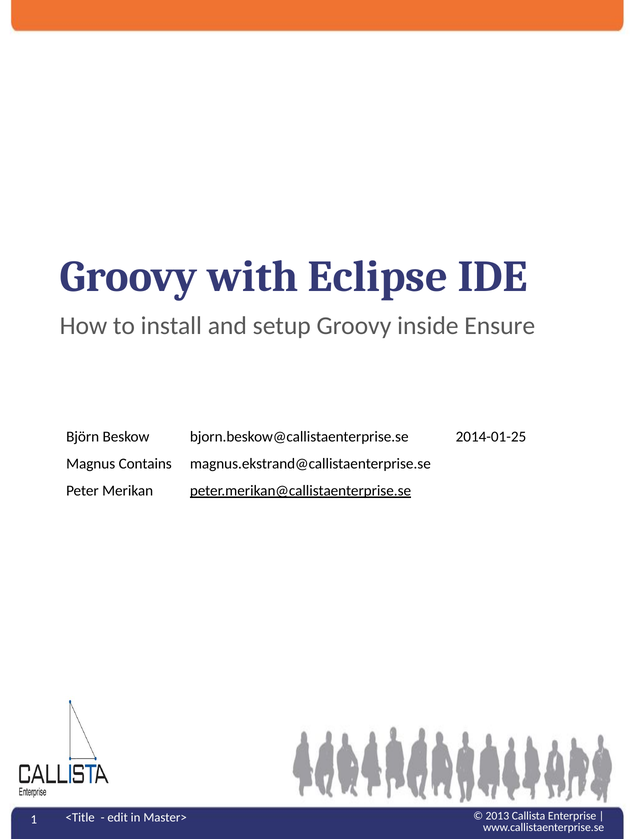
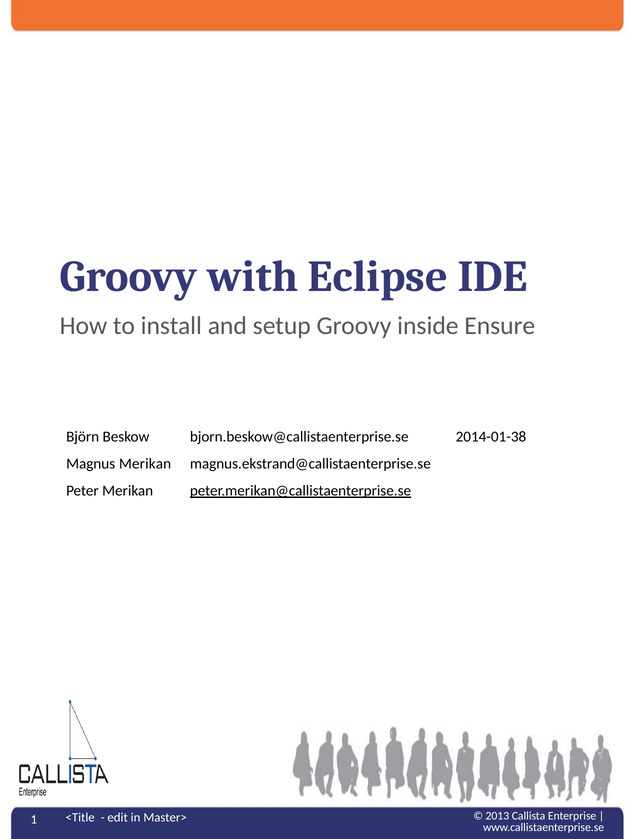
2014-01-25: 2014-01-25 -> 2014-01-38
Magnus Contains: Contains -> Merikan
